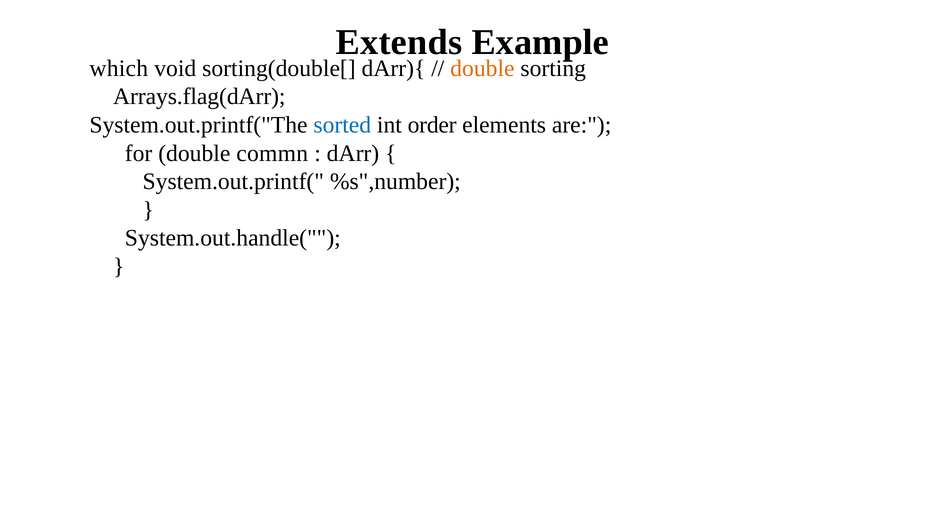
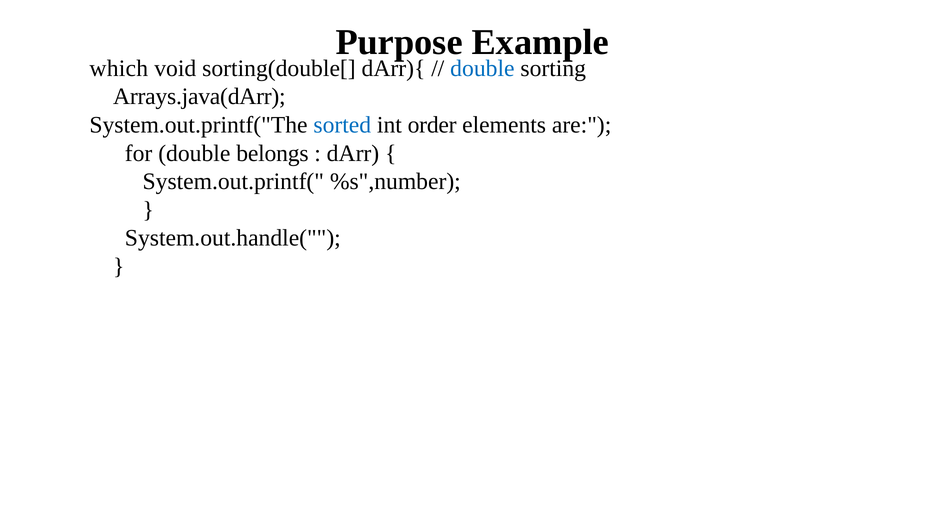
Extends: Extends -> Purpose
double at (482, 68) colour: orange -> blue
Arrays.flag(dArr: Arrays.flag(dArr -> Arrays.java(dArr
commn: commn -> belongs
